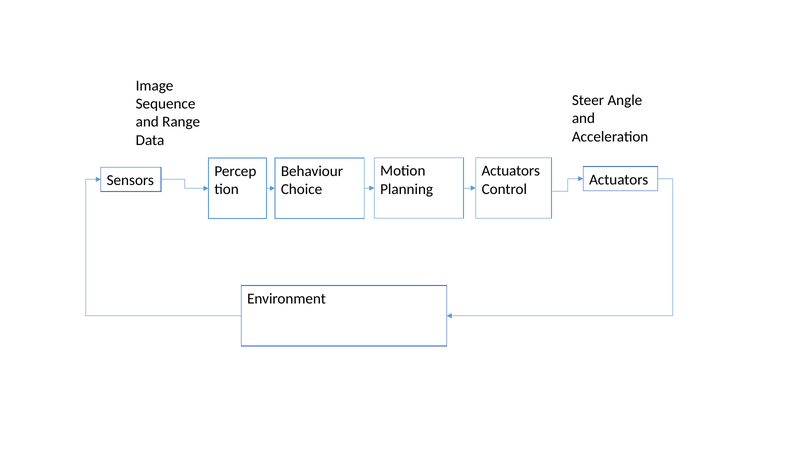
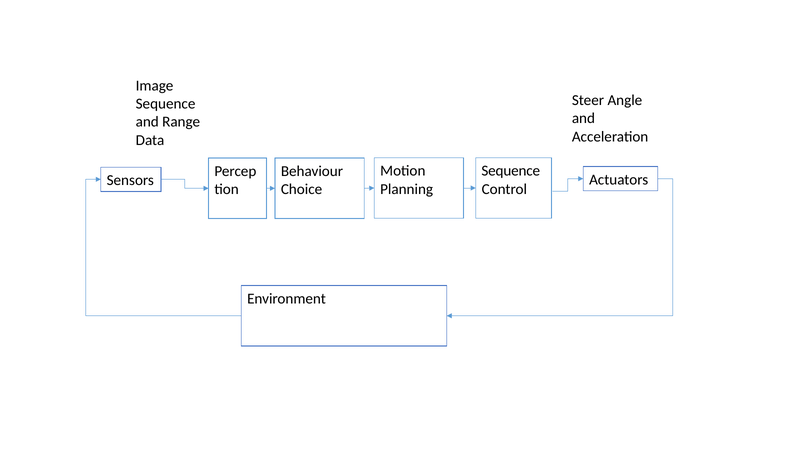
Actuators at (511, 171): Actuators -> Sequence
